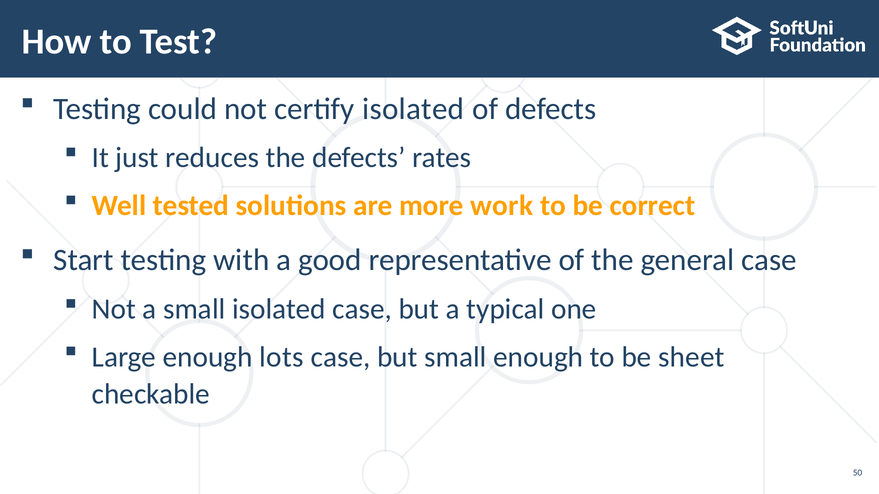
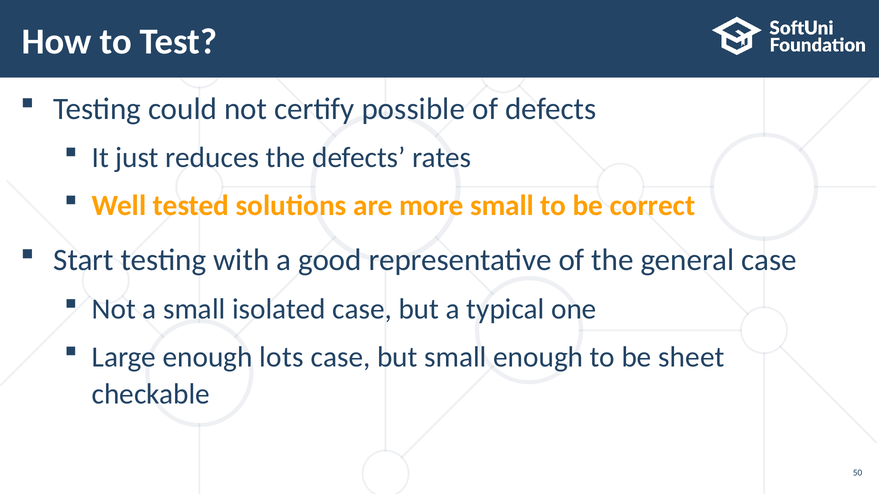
certify isolated: isolated -> possible
more work: work -> small
